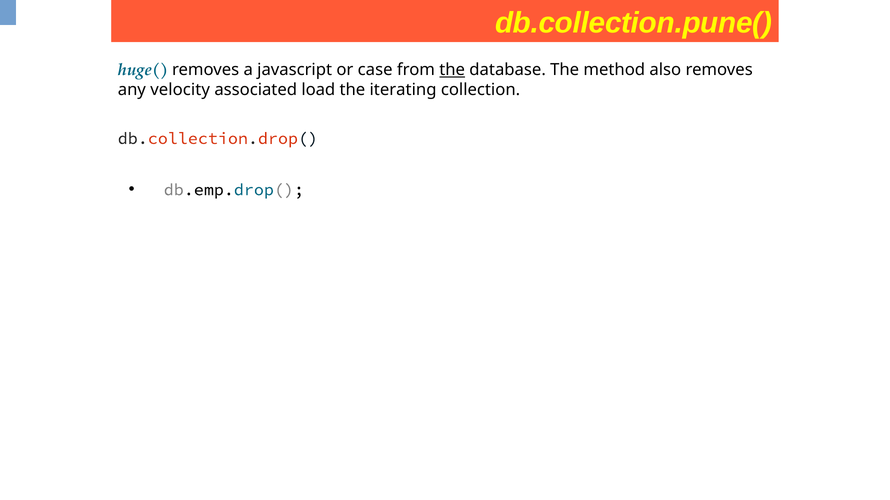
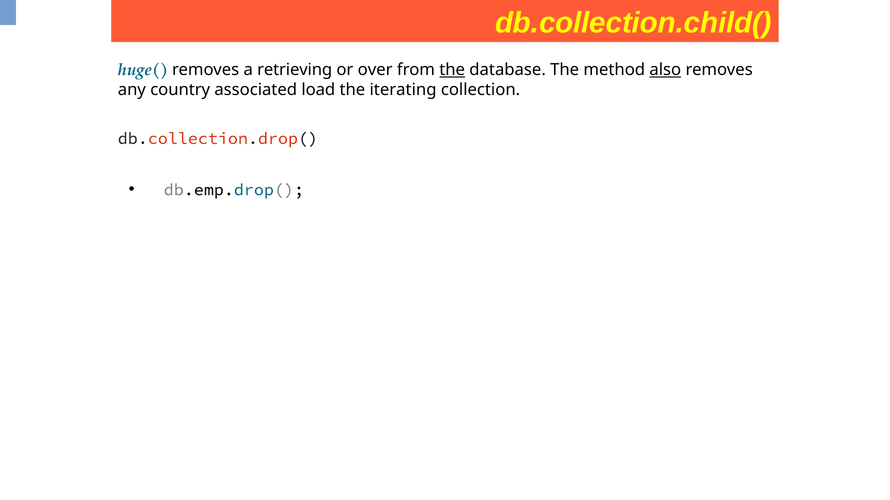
db.collection.pune(: db.collection.pune( -> db.collection.child(
javascript: javascript -> retrieving
case: case -> over
also underline: none -> present
velocity: velocity -> country
